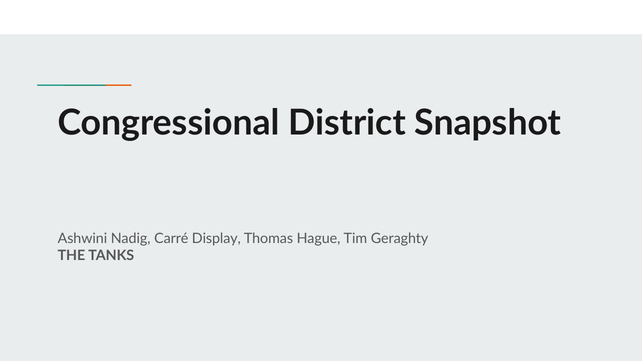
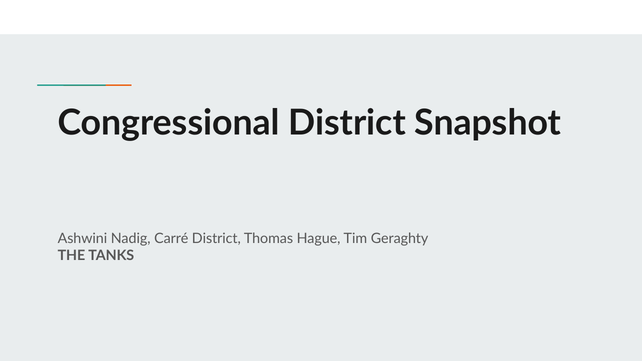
Carré Display: Display -> District
